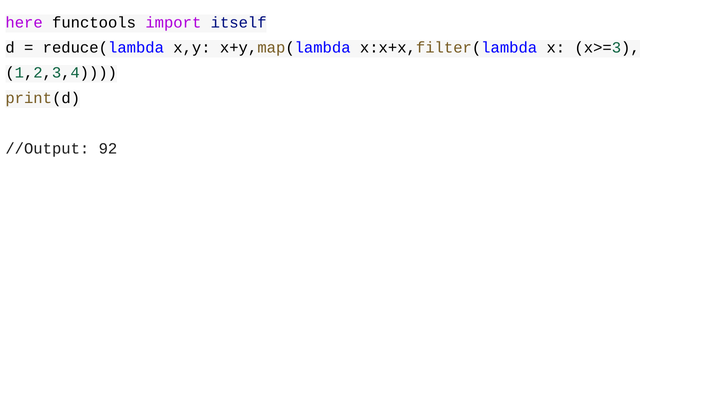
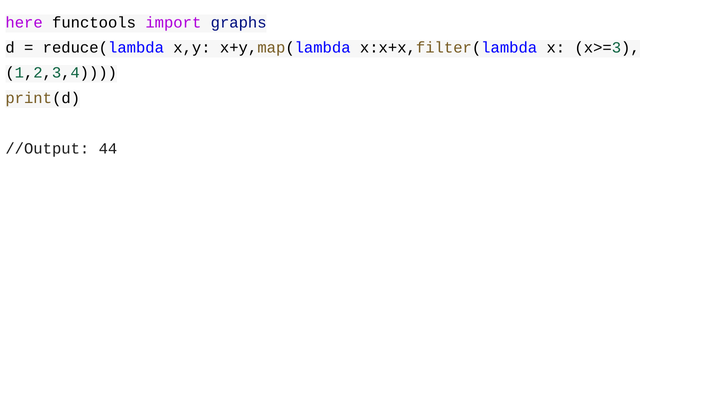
itself: itself -> graphs
92: 92 -> 44
